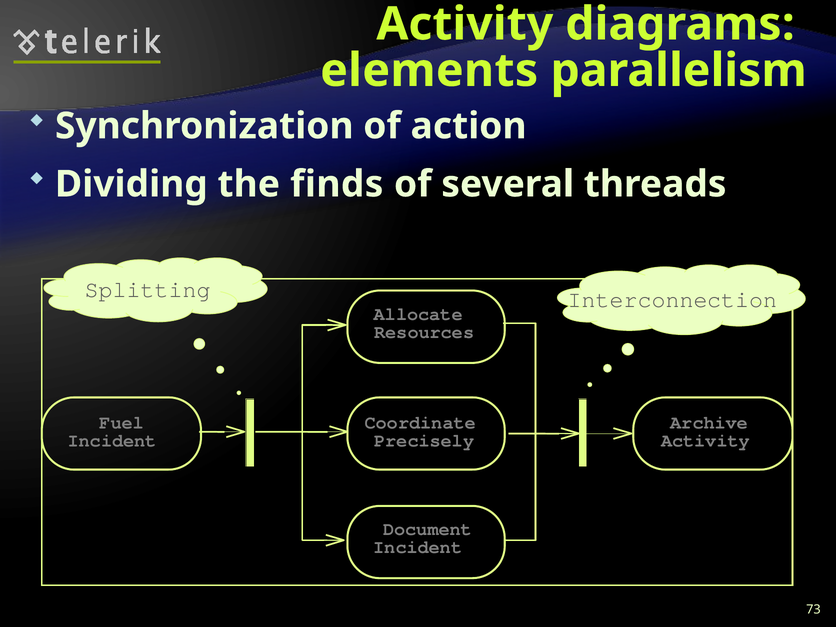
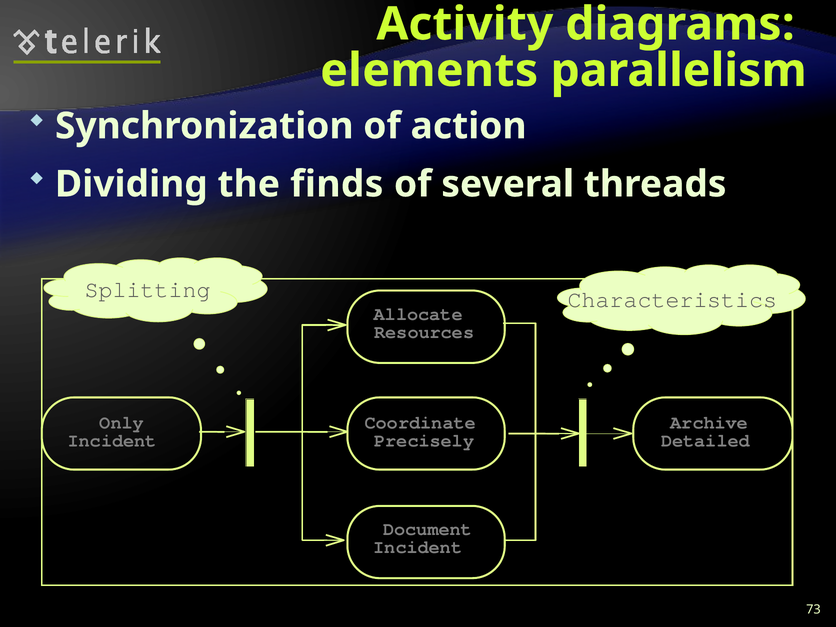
Interconnection: Interconnection -> Characteristics
Fuel: Fuel -> Only
Activity at (705, 441): Activity -> Detailed
